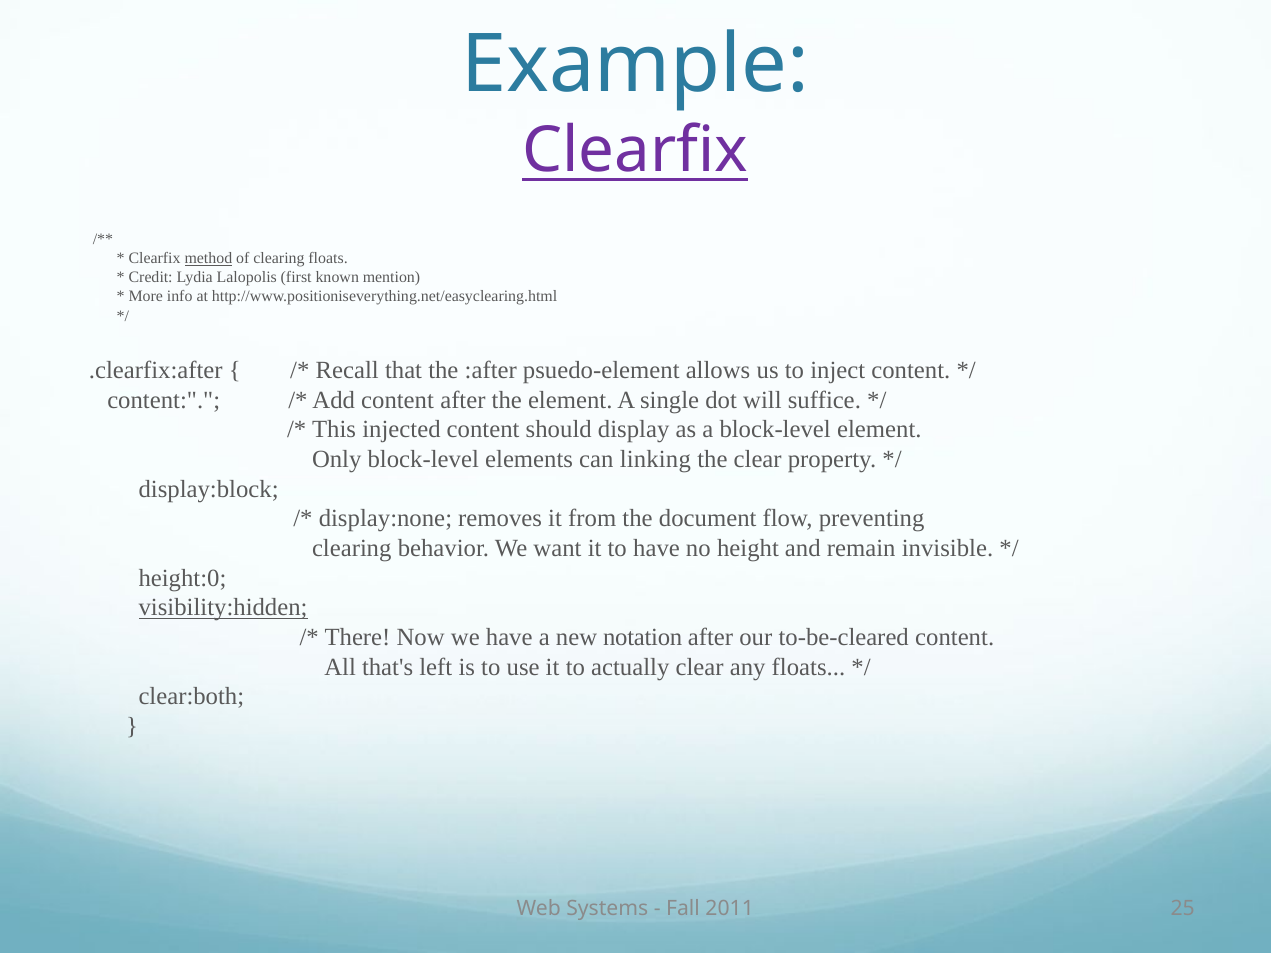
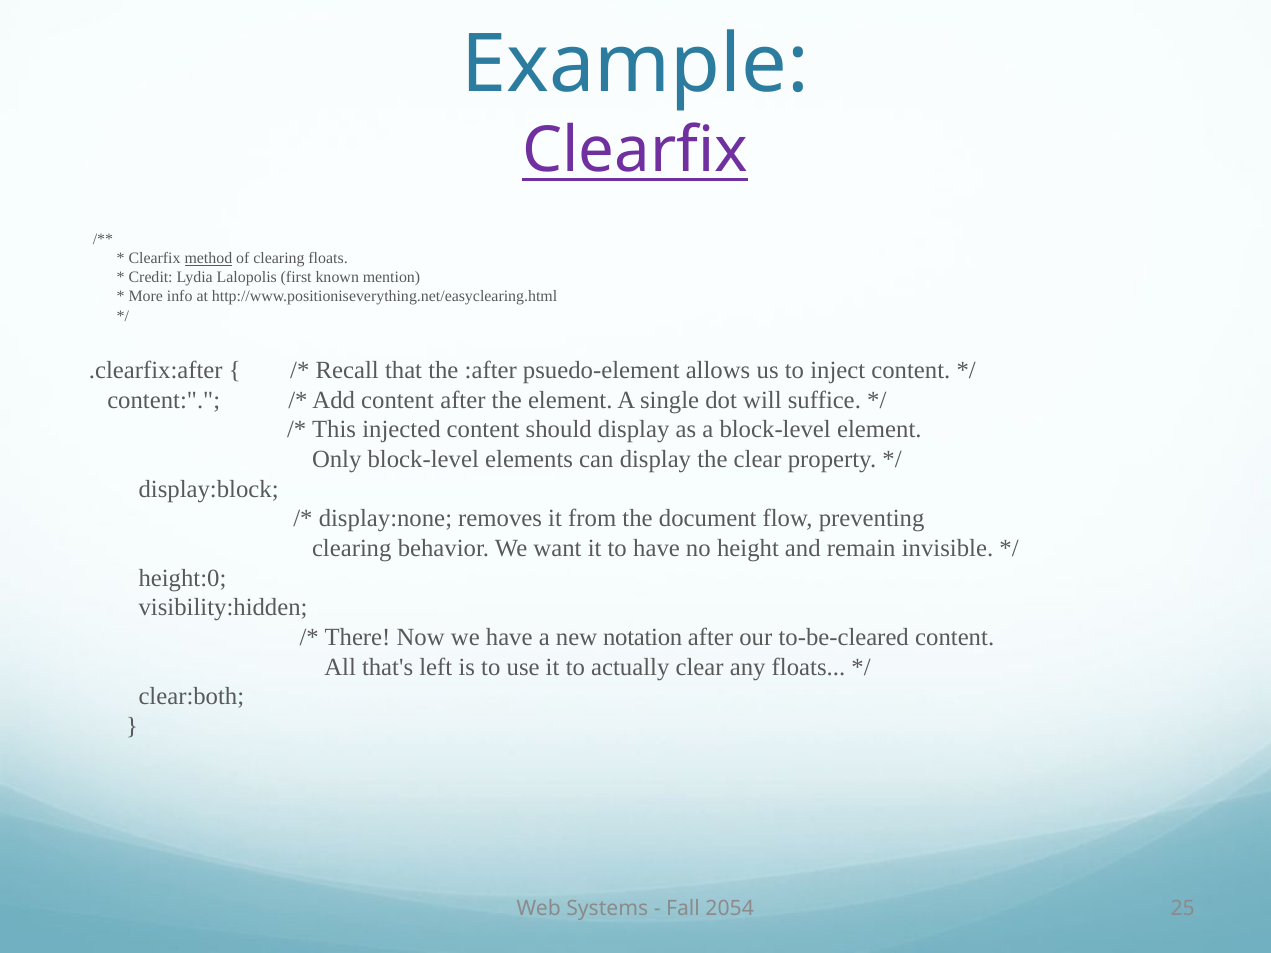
can linking: linking -> display
visibility:hidden underline: present -> none
2011: 2011 -> 2054
